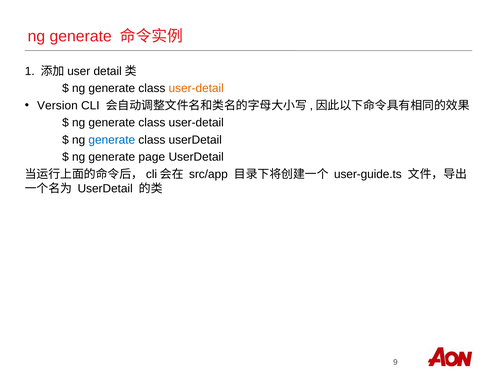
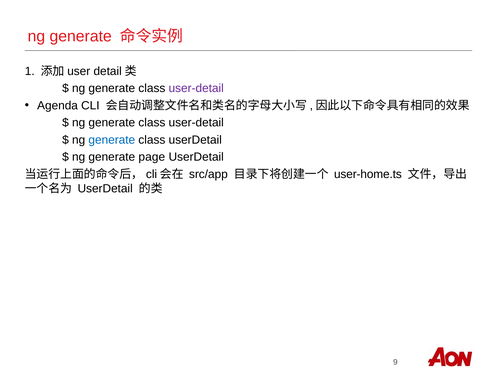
user-detail at (196, 88) colour: orange -> purple
Version: Version -> Agenda
user-guide.ts: user-guide.ts -> user-home.ts
